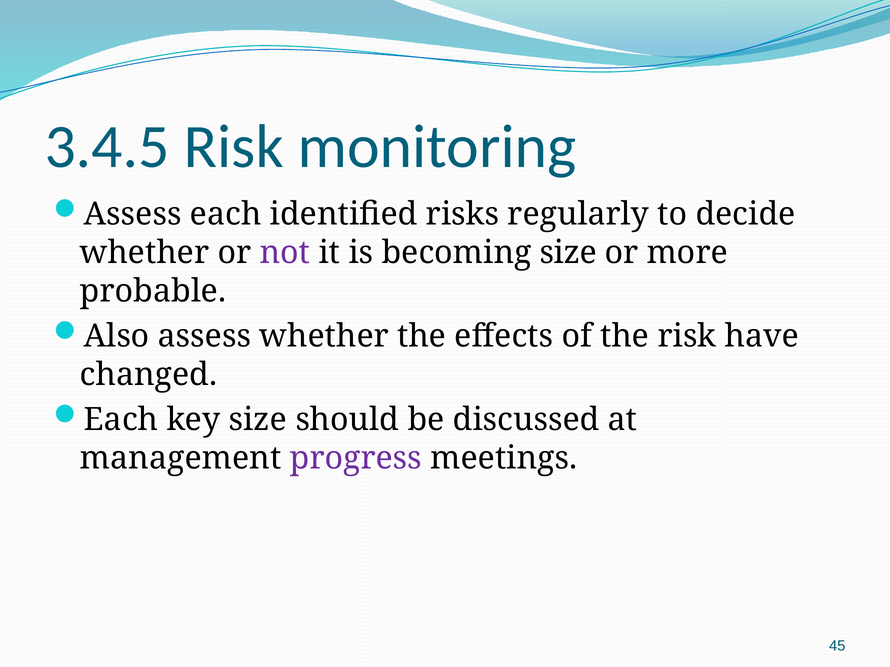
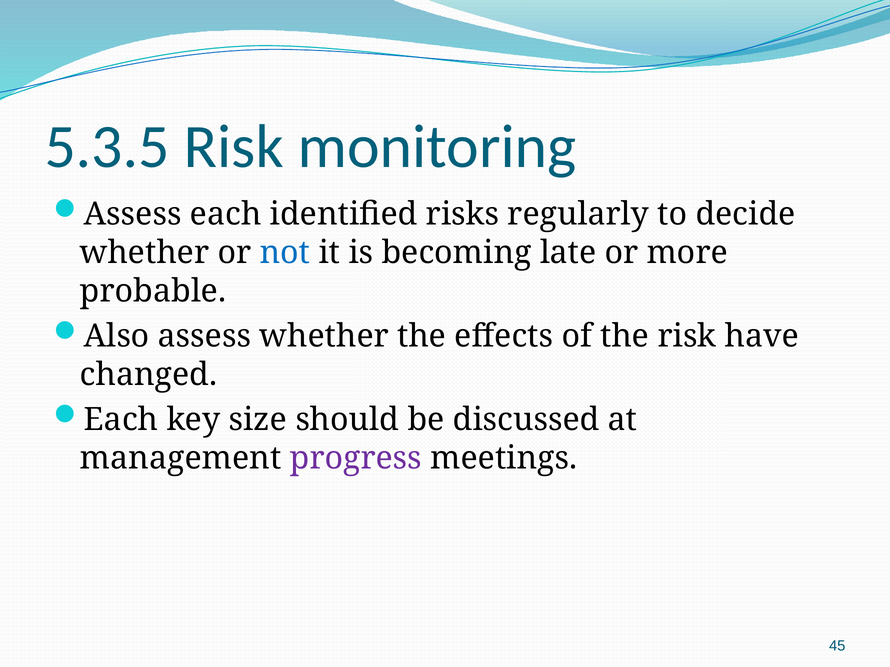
3.4.5: 3.4.5 -> 5.3.5
not colour: purple -> blue
becoming size: size -> late
